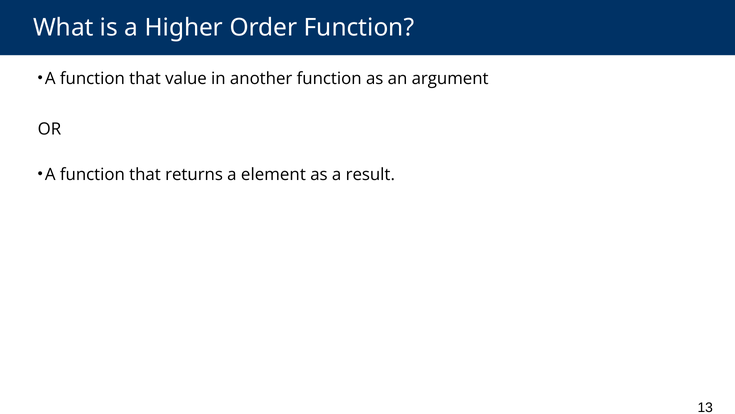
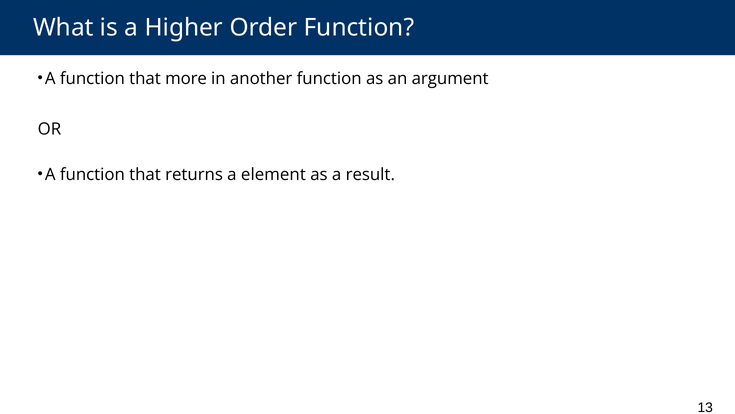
value: value -> more
